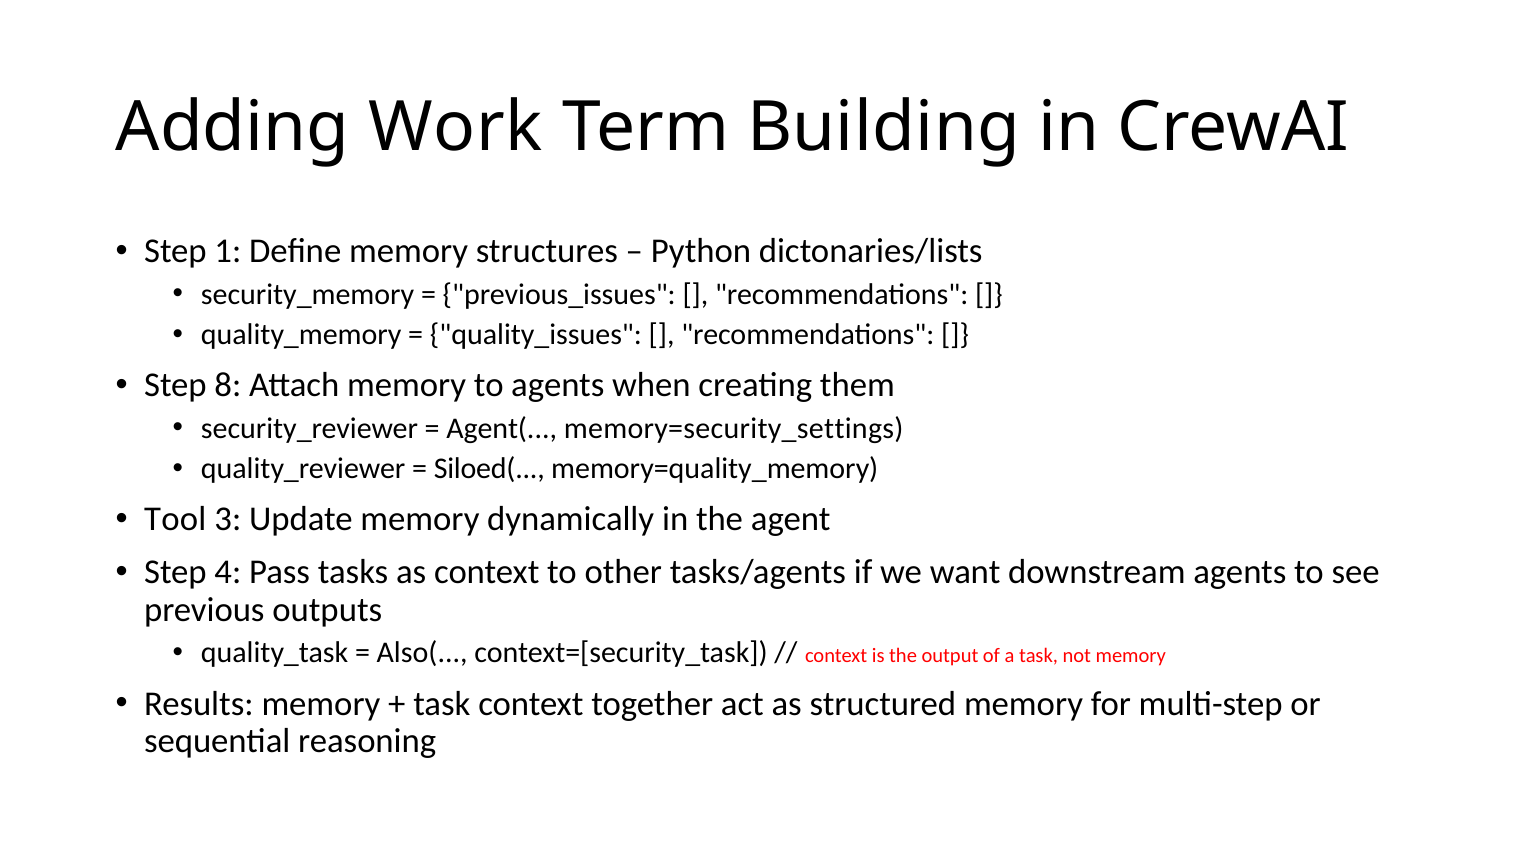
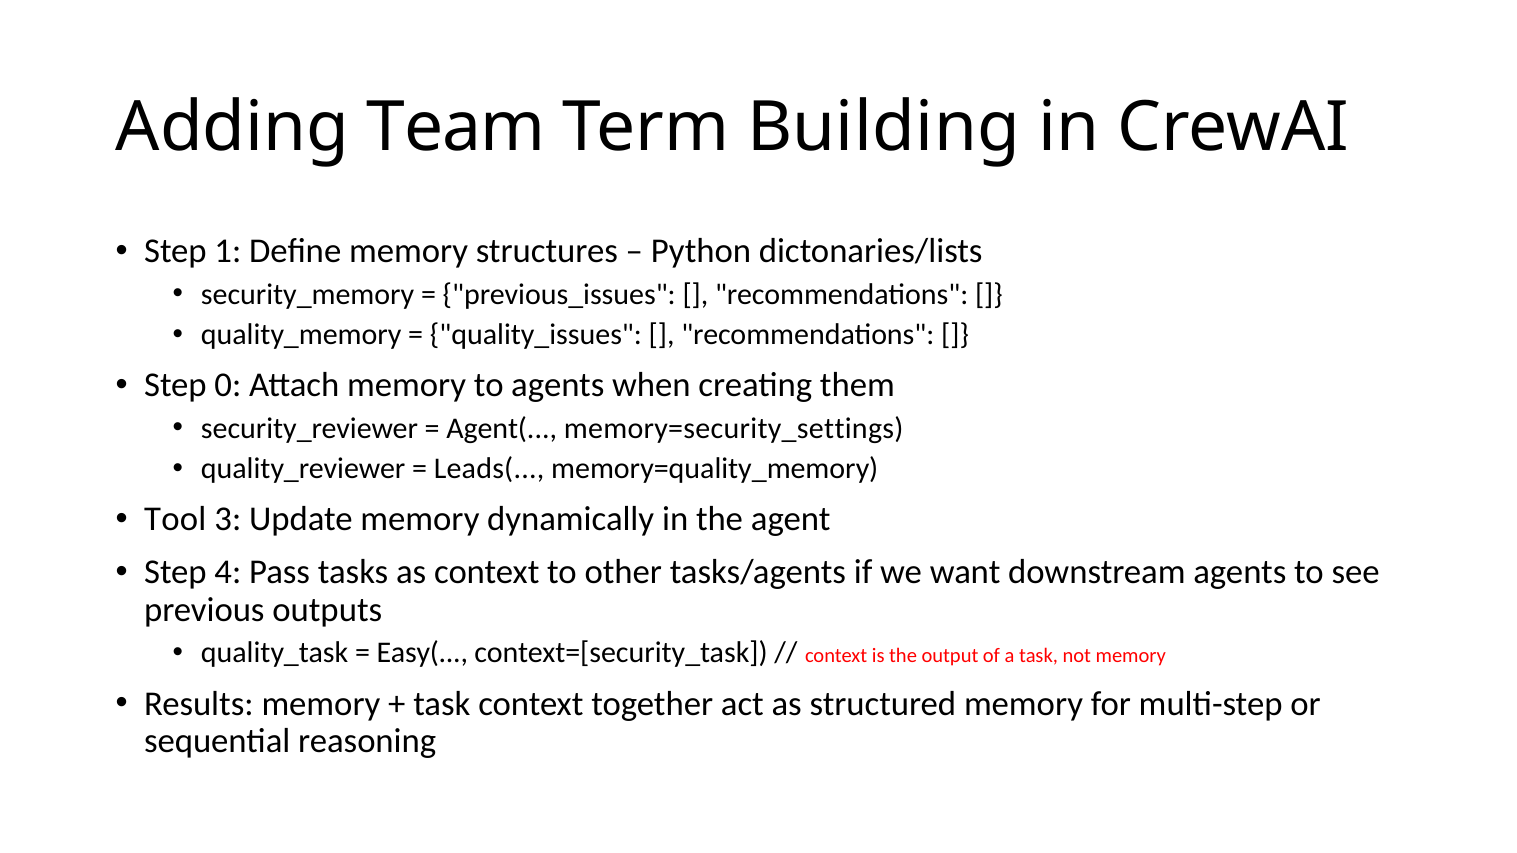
Work: Work -> Team
8: 8 -> 0
Siloed(: Siloed( -> Leads(
Also(: Also( -> Easy(
